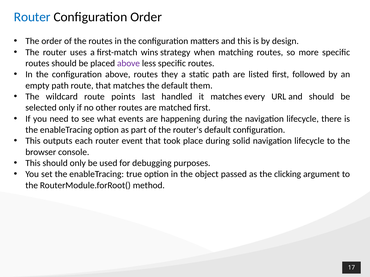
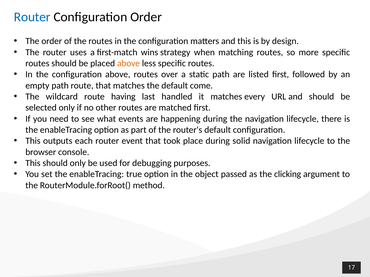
above at (128, 63) colour: purple -> orange
they: they -> over
them: them -> come
points: points -> having
